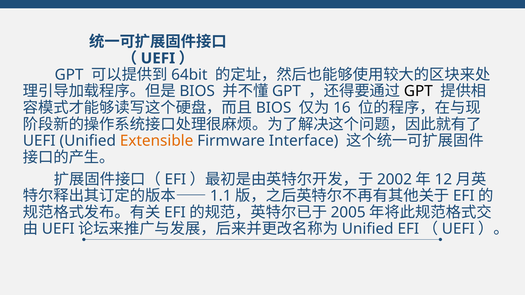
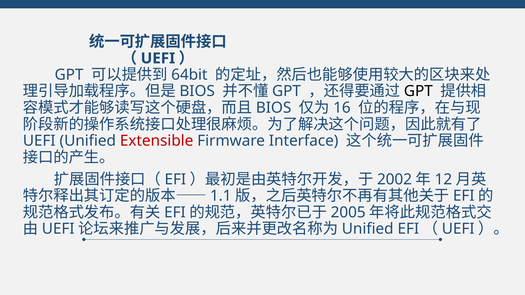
Extensible colour: orange -> red
